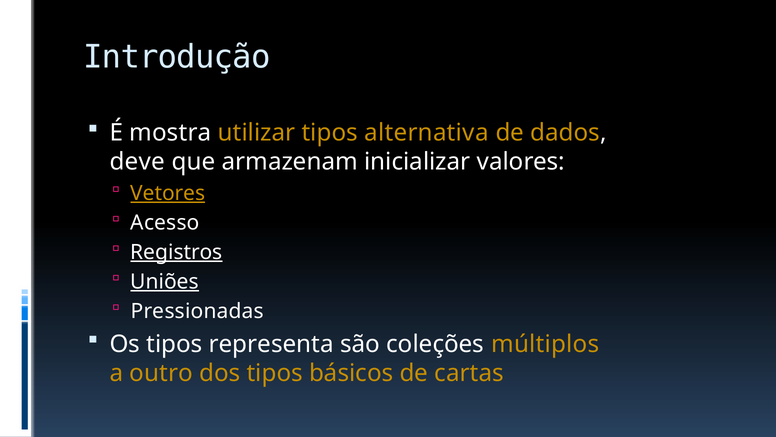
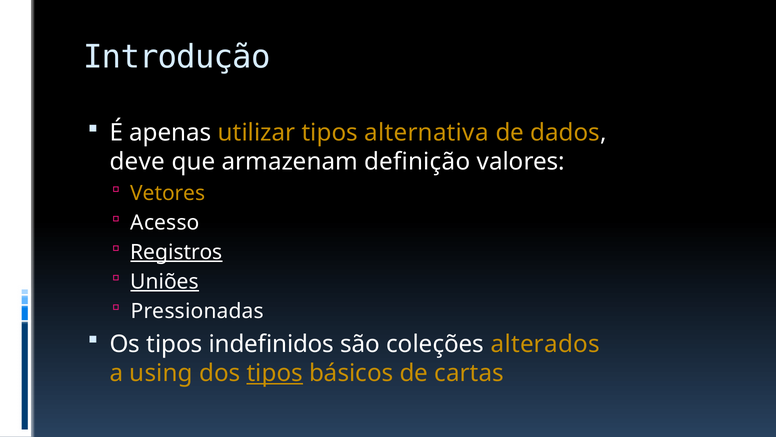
mostra: mostra -> apenas
inicializar: inicializar -> definição
Vetores underline: present -> none
representa: representa -> indefinidos
múltiplos: múltiplos -> alterados
outro: outro -> using
tipos at (275, 373) underline: none -> present
